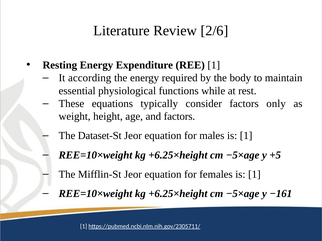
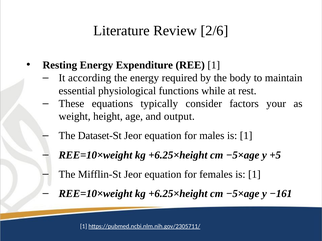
only: only -> your
and factors: factors -> output
